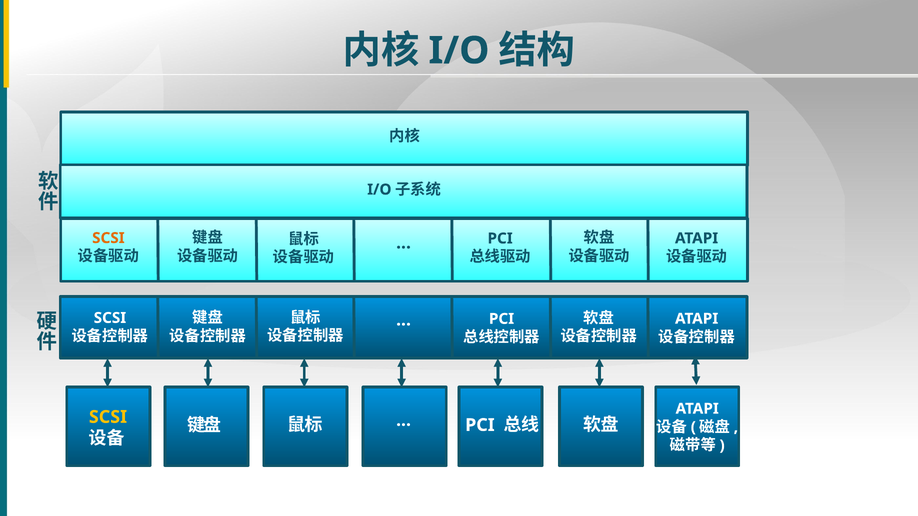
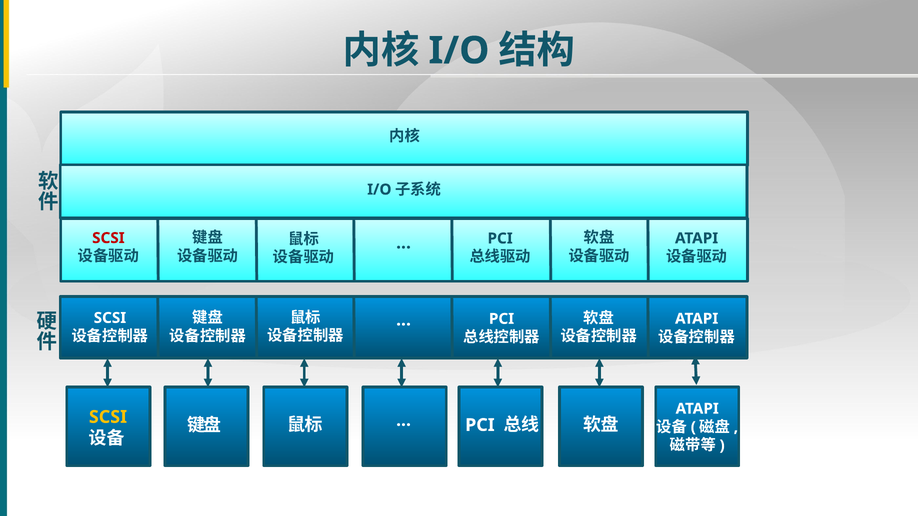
SCSI at (108, 238) colour: orange -> red
